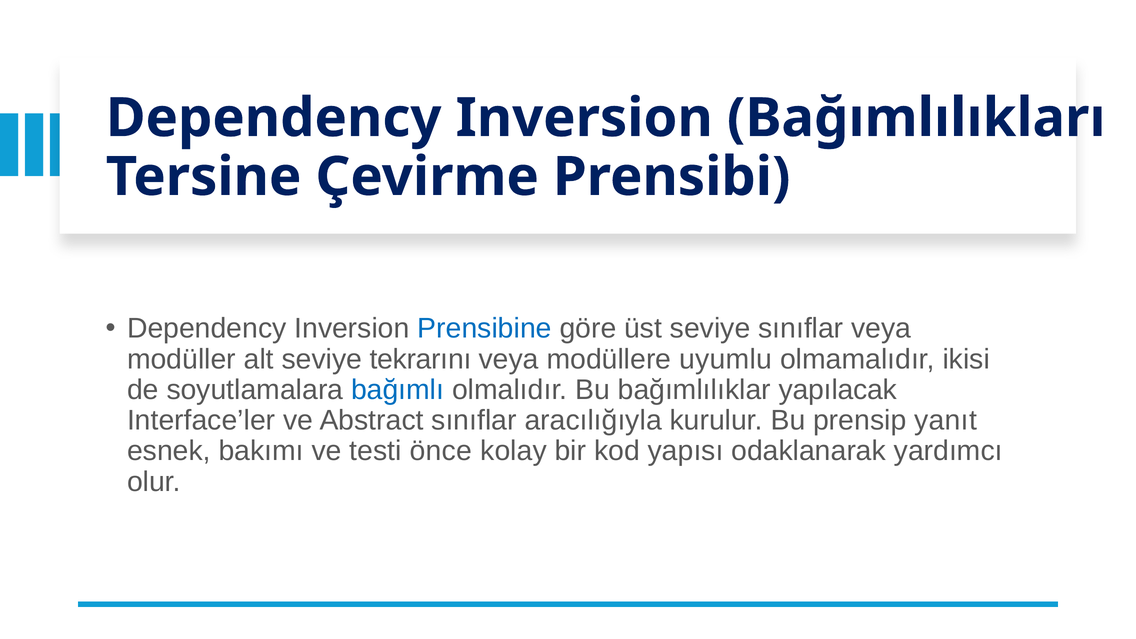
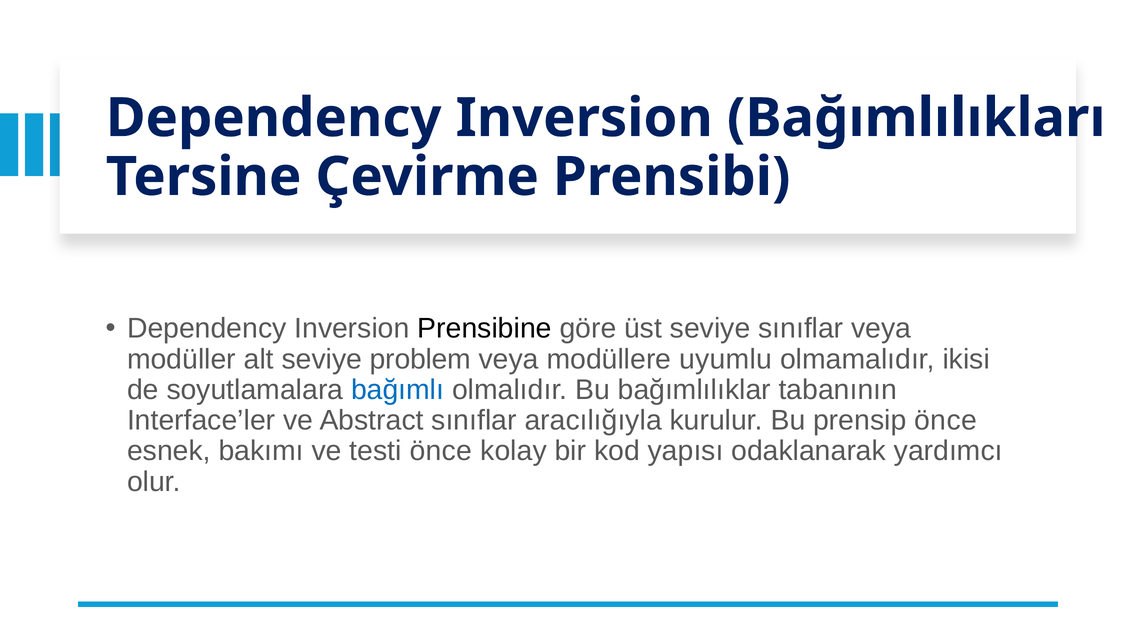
Prensibine colour: blue -> black
tekrarını: tekrarını -> problem
yapılacak: yapılacak -> tabanının
prensip yanıt: yanıt -> önce
